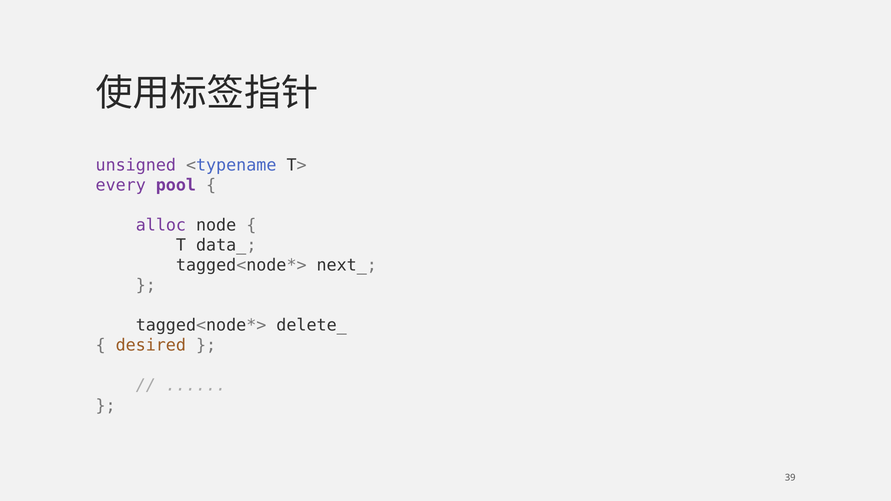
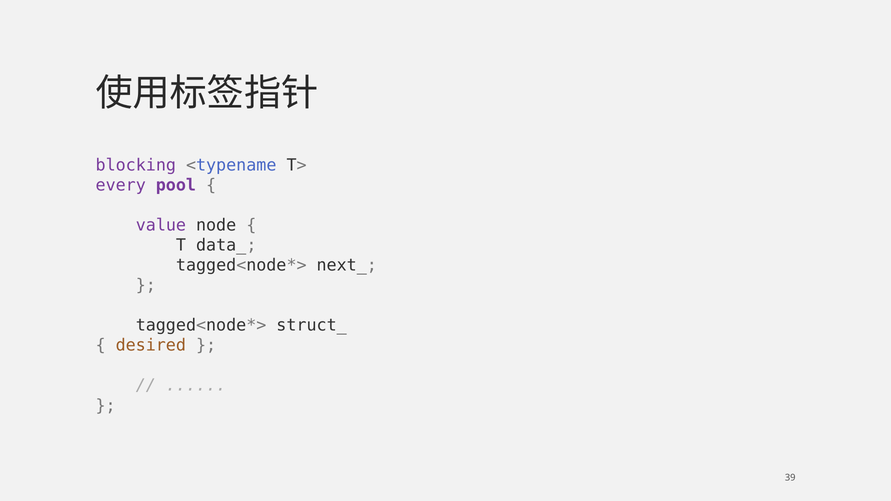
unsigned: unsigned -> blocking
alloc: alloc -> value
delete_: delete_ -> struct_
